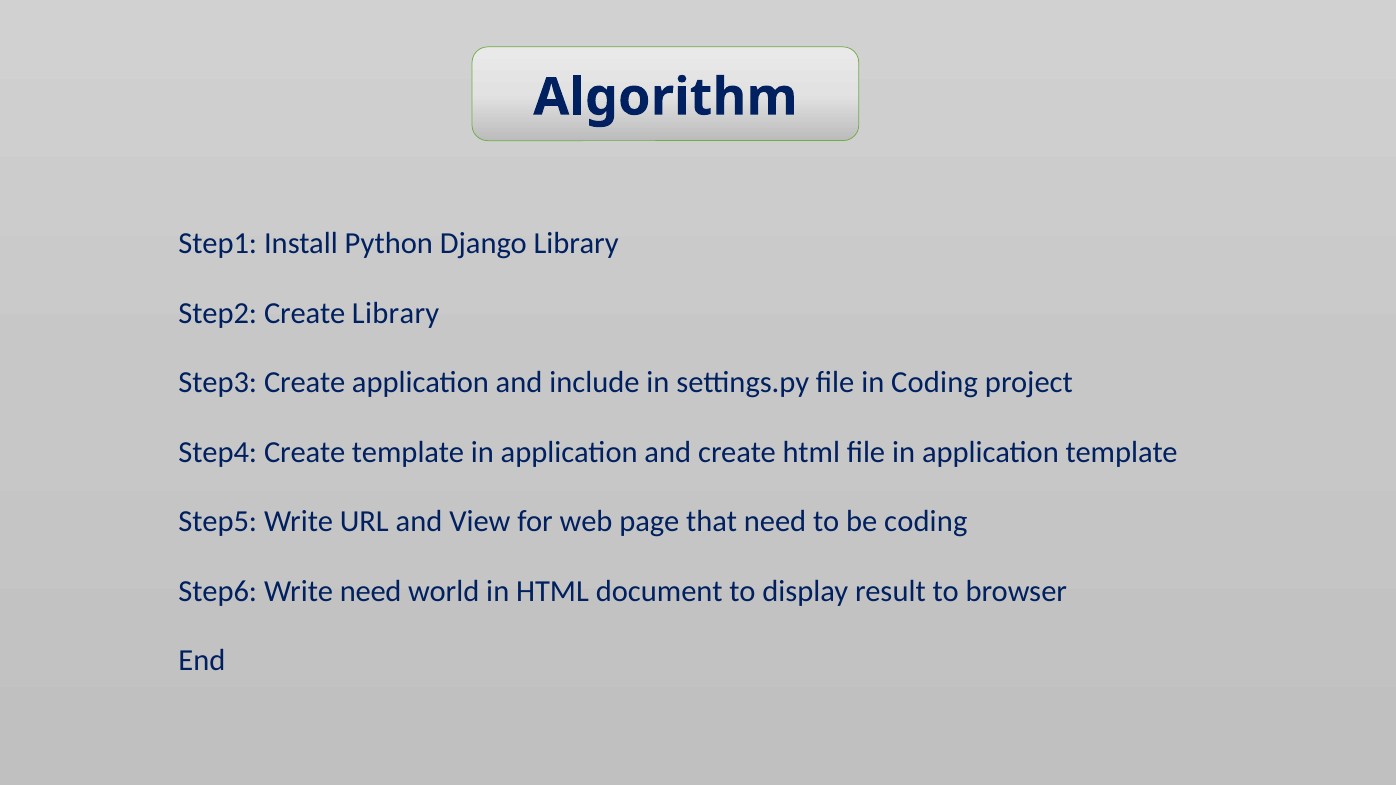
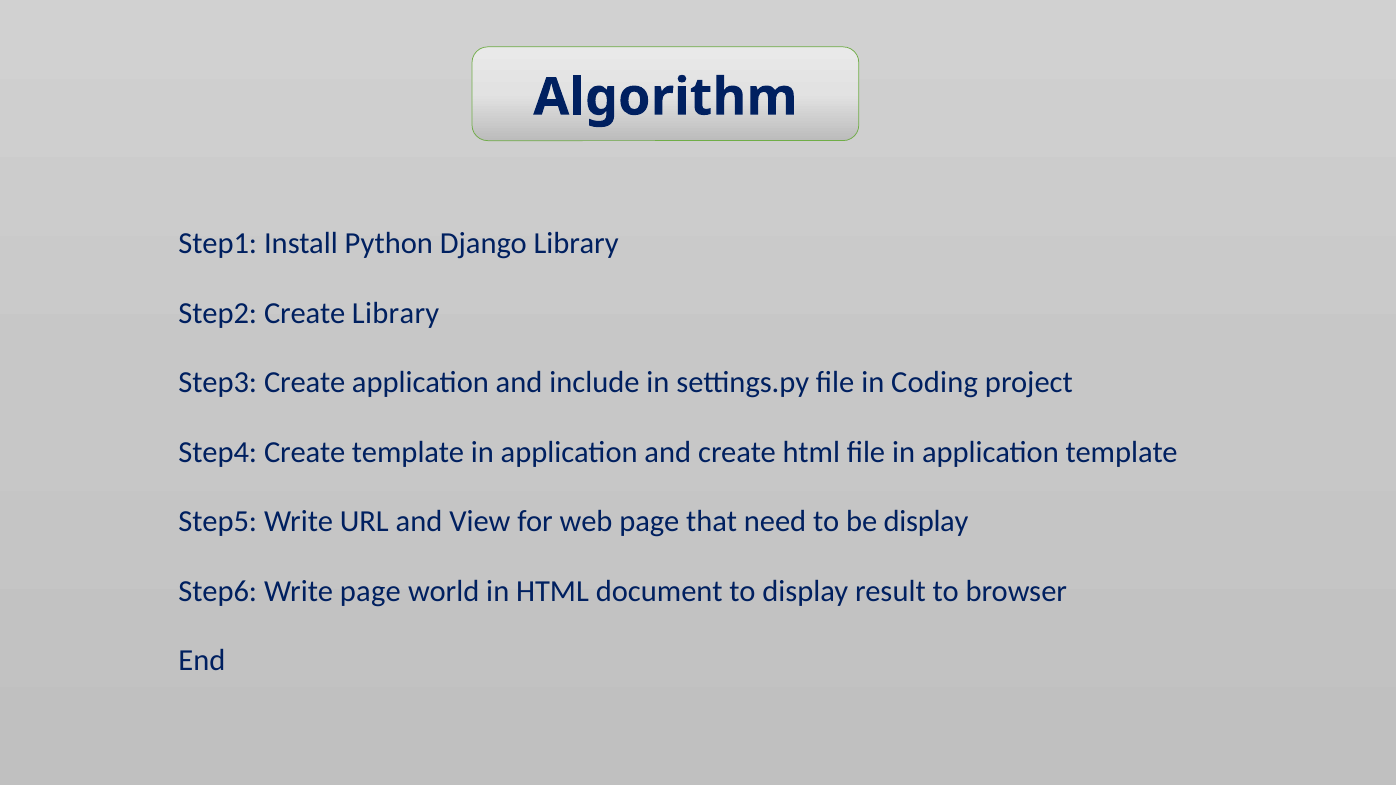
be coding: coding -> display
Write need: need -> page
